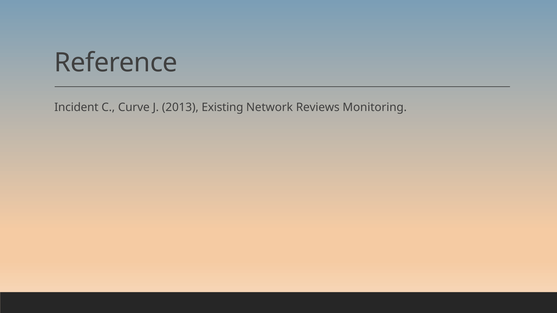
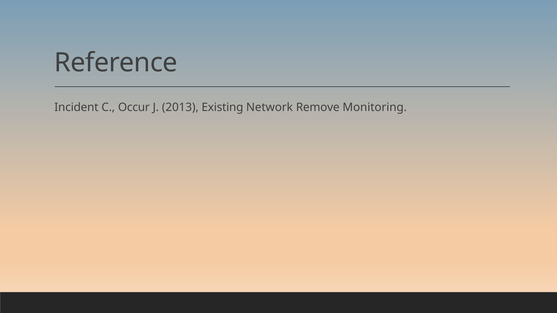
Curve: Curve -> Occur
Reviews: Reviews -> Remove
